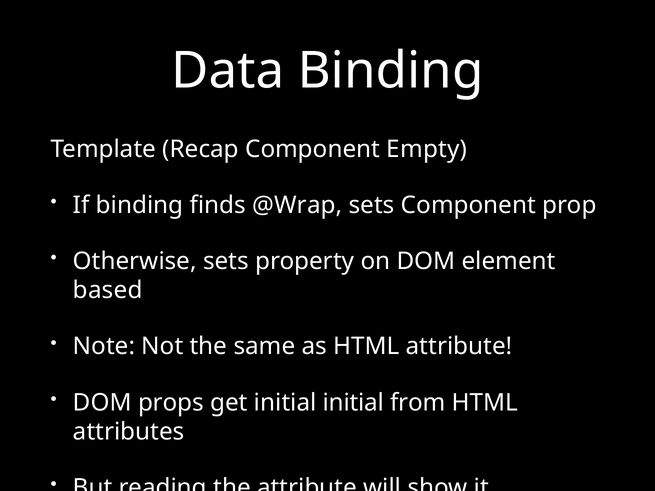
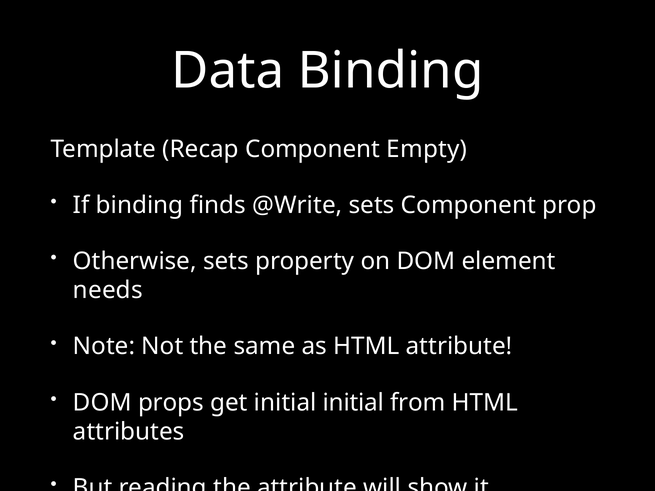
@Wrap: @Wrap -> @Write
based: based -> needs
